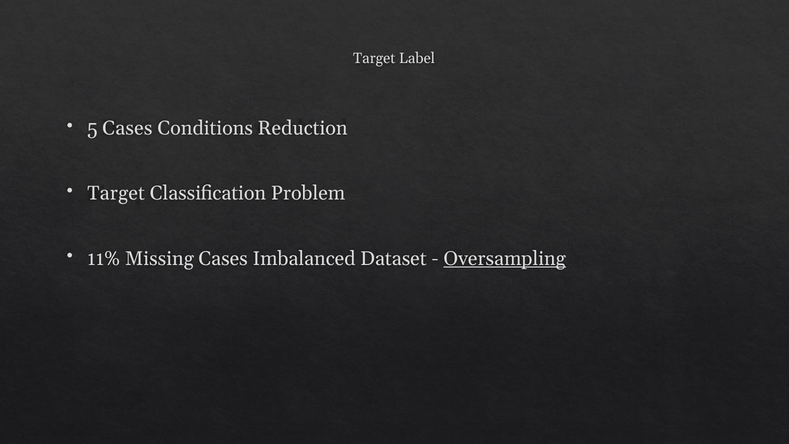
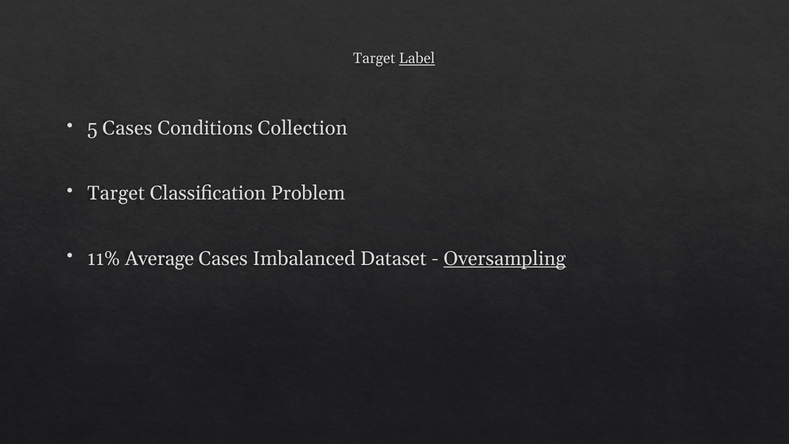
Label underline: none -> present
Reduction: Reduction -> Collection
Missing: Missing -> Average
